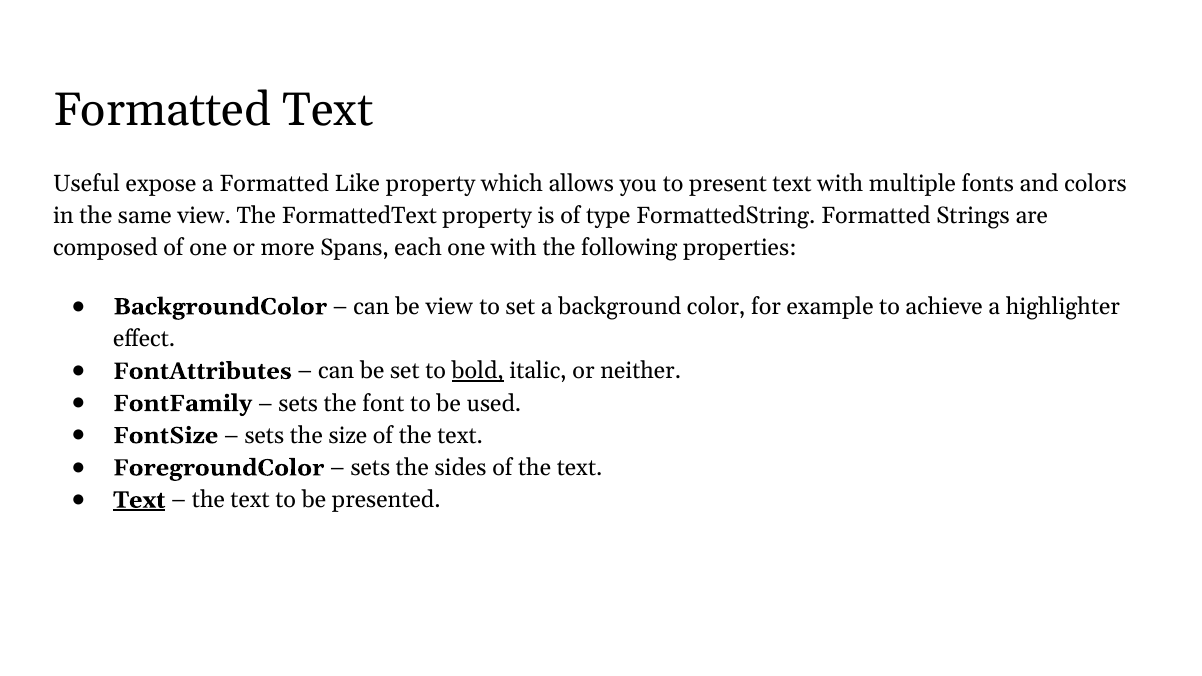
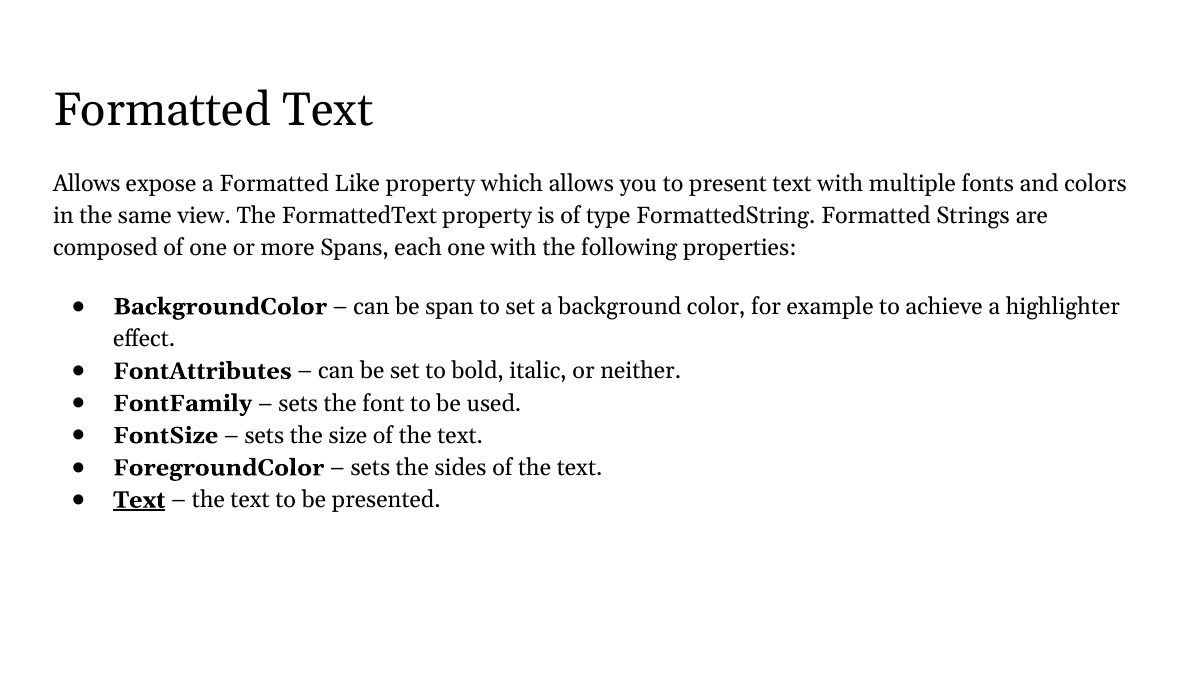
Useful at (87, 183): Useful -> Allows
be view: view -> span
bold underline: present -> none
